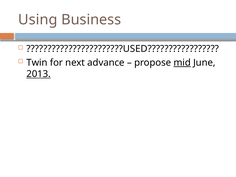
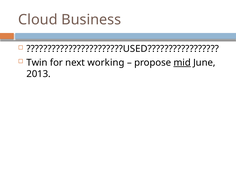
Using: Using -> Cloud
advance: advance -> working
2013 underline: present -> none
